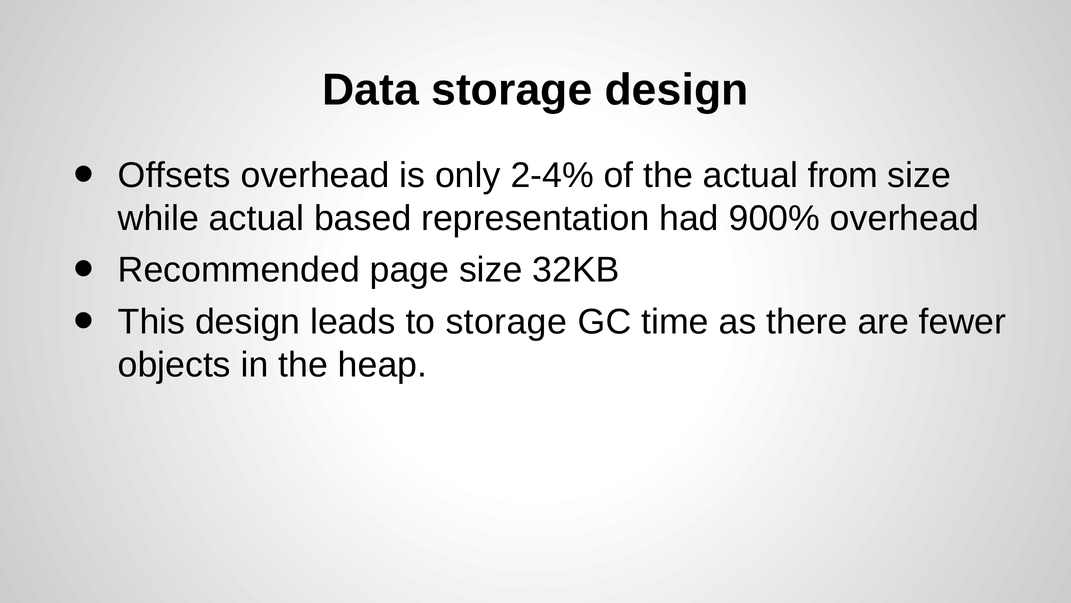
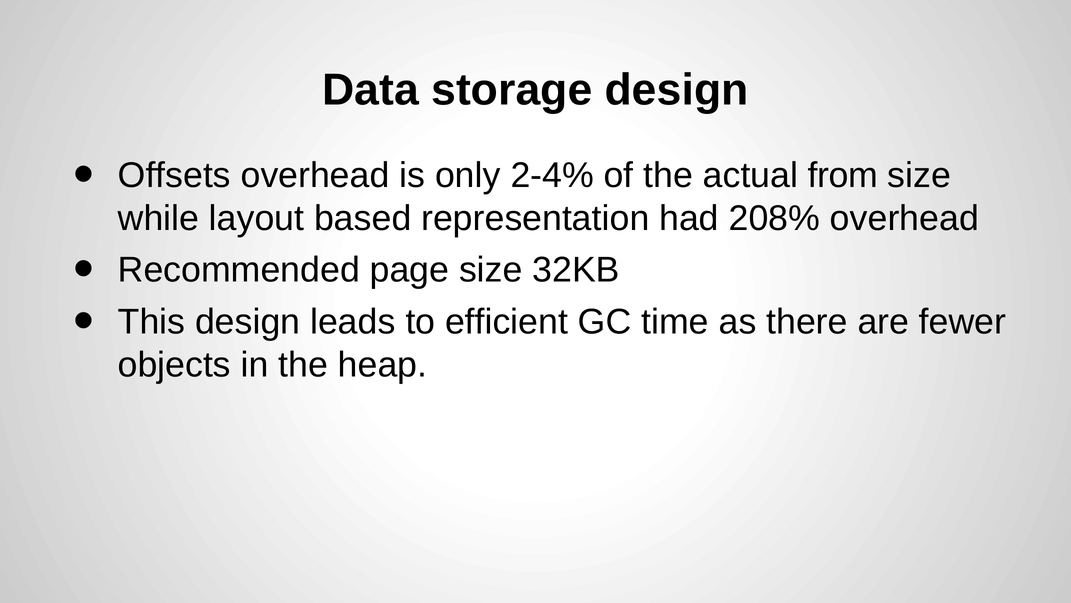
while actual: actual -> layout
900%: 900% -> 208%
to storage: storage -> efficient
